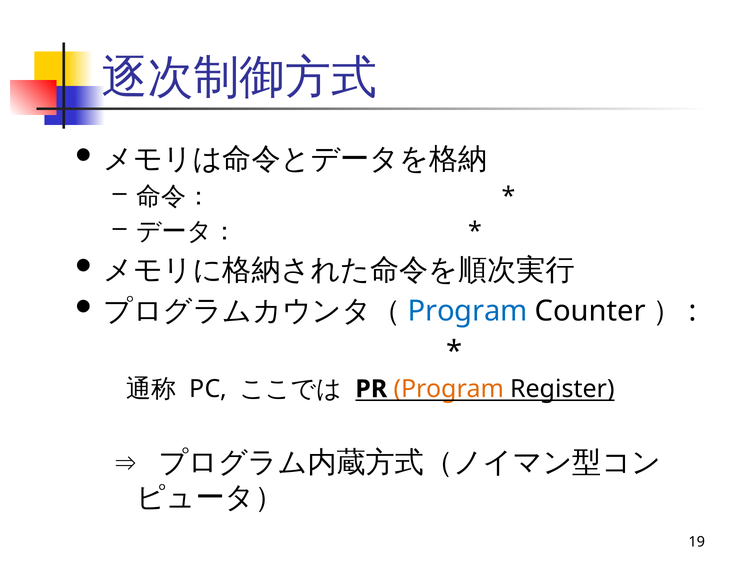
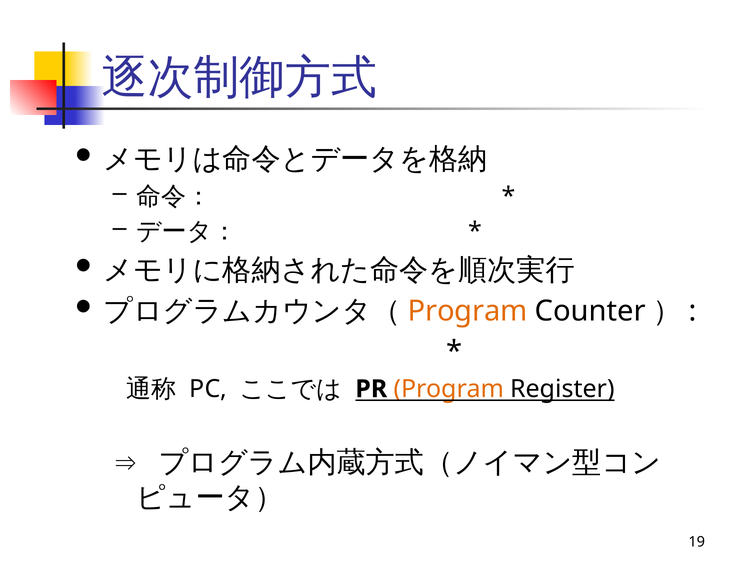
Program at (468, 311) colour: blue -> orange
